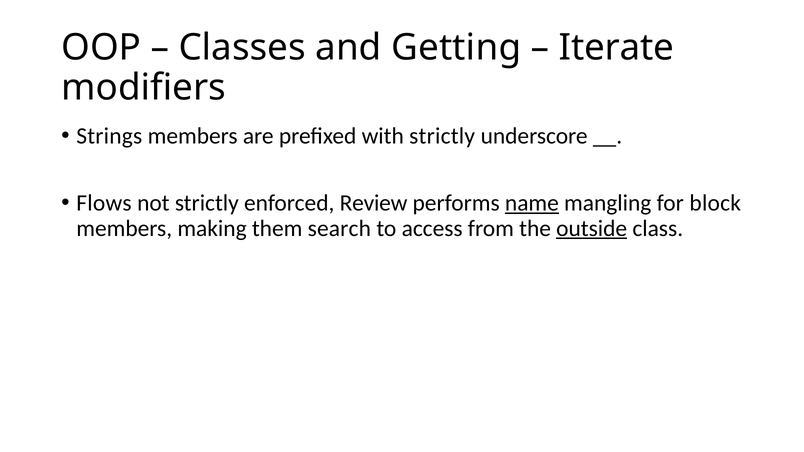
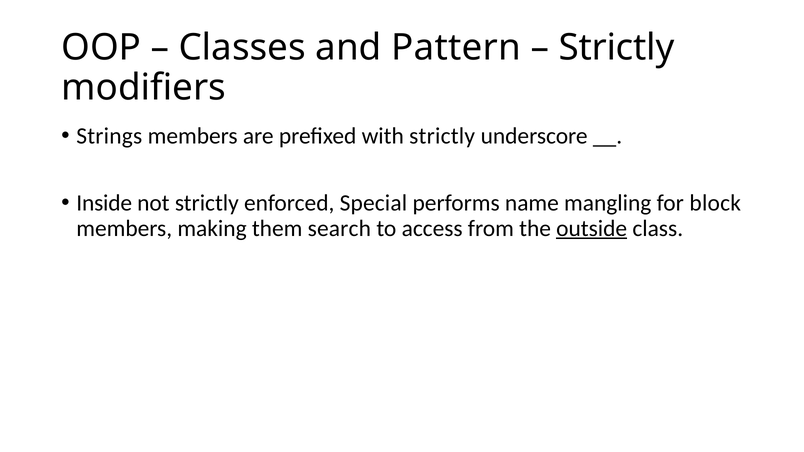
Getting: Getting -> Pattern
Iterate at (617, 48): Iterate -> Strictly
Flows: Flows -> Inside
Review: Review -> Special
name underline: present -> none
